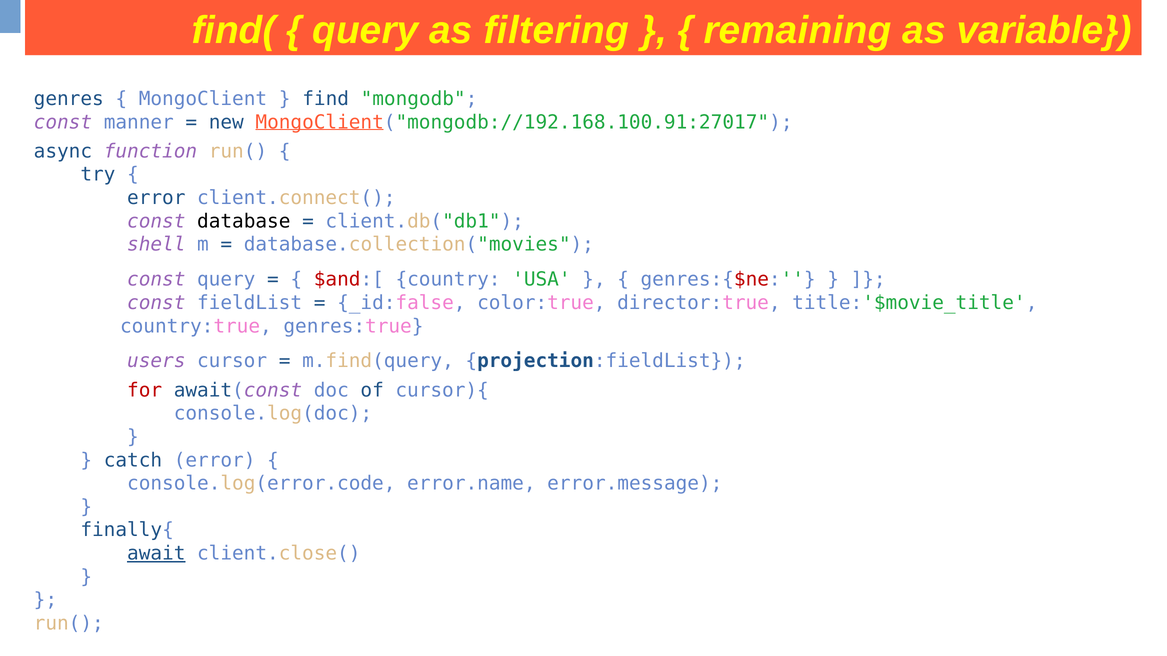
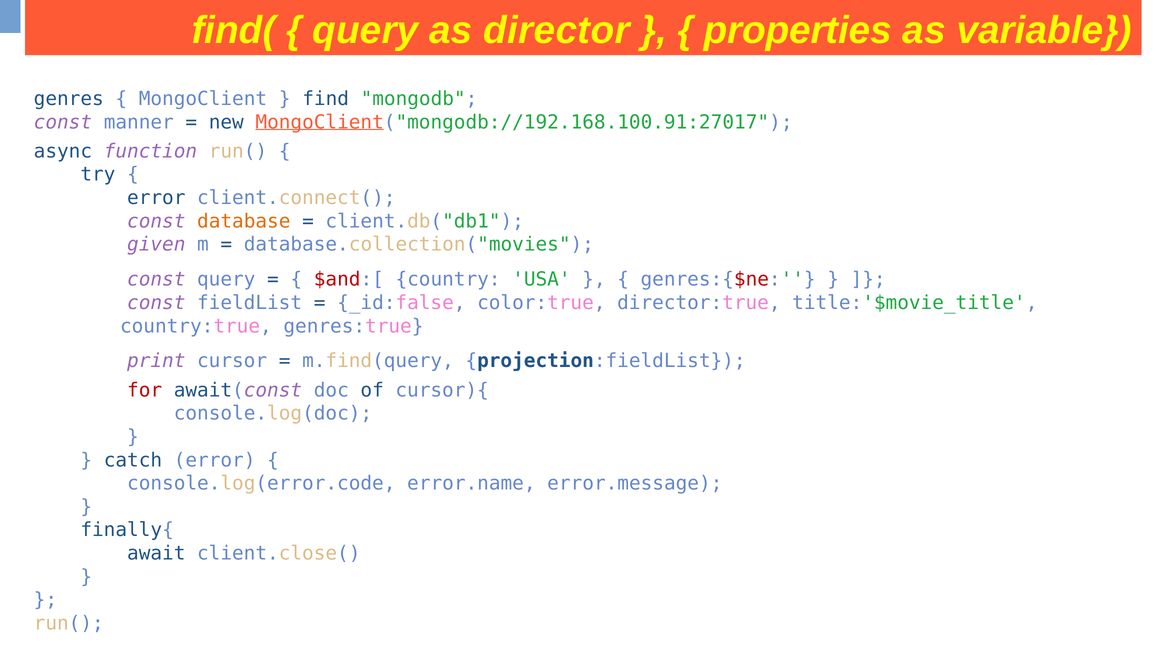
filtering: filtering -> director
remaining: remaining -> properties
database colour: black -> orange
shell: shell -> given
users: users -> print
await underline: present -> none
